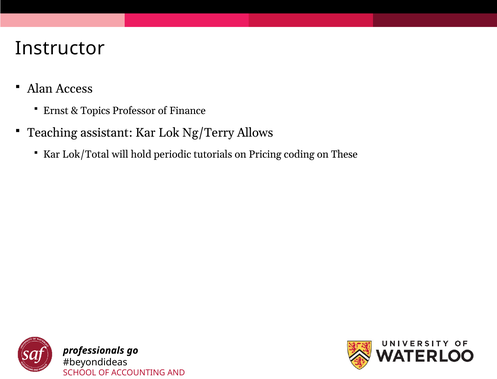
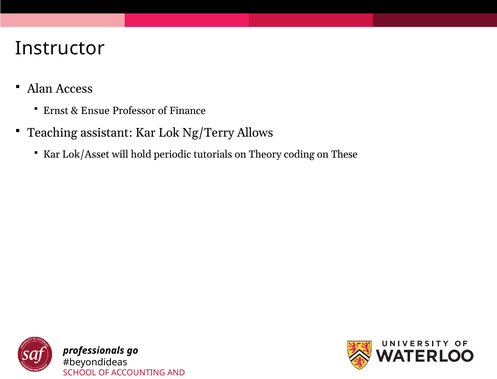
Topics: Topics -> Ensue
Lok/Total: Lok/Total -> Lok/Asset
Pricing: Pricing -> Theory
